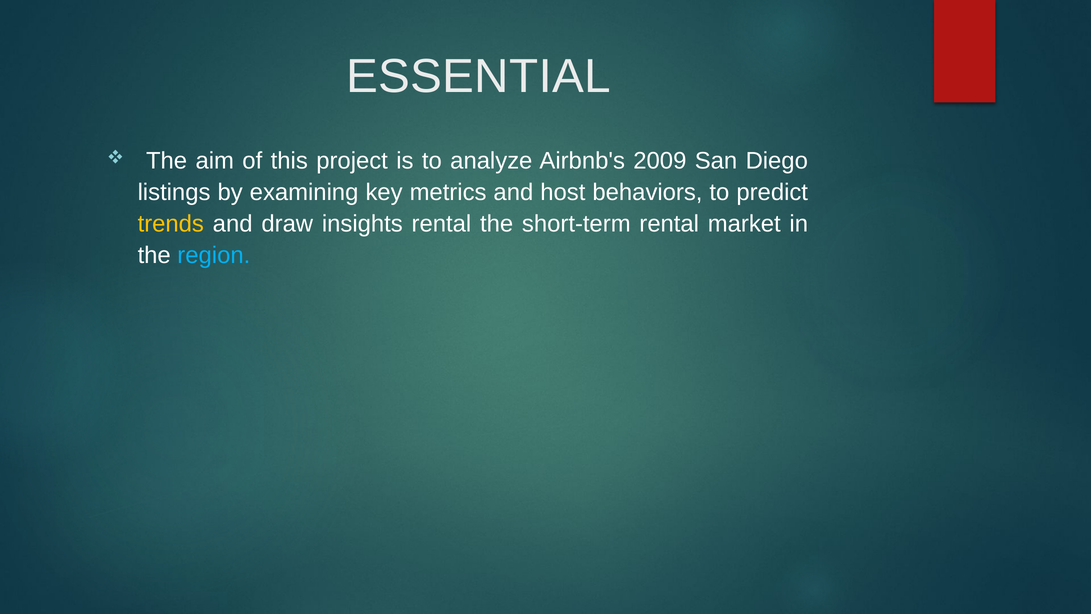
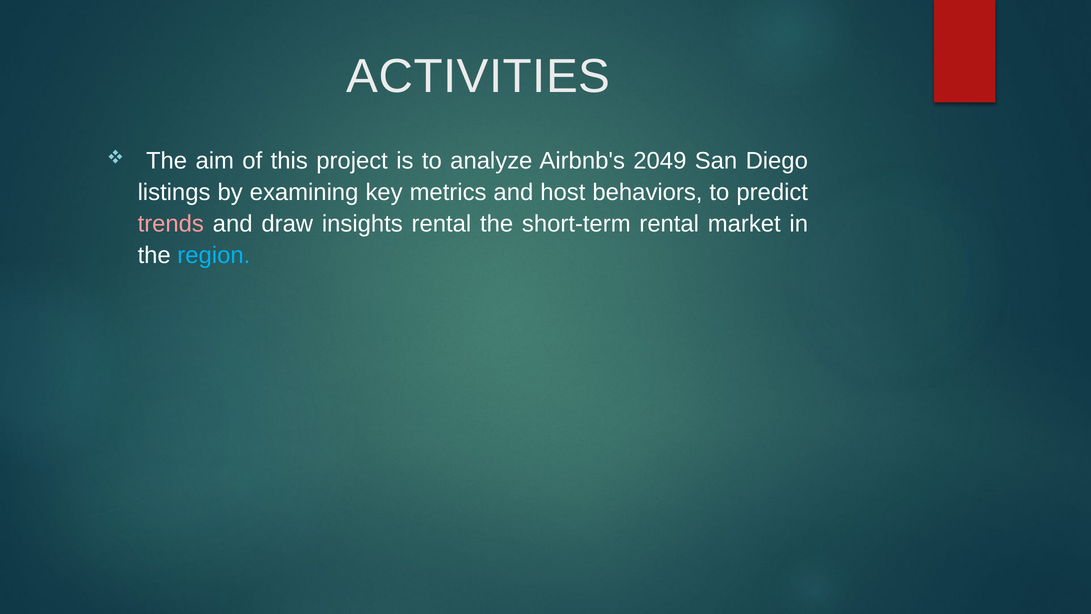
ESSENTIAL: ESSENTIAL -> ACTIVITIES
2009: 2009 -> 2049
trends colour: yellow -> pink
